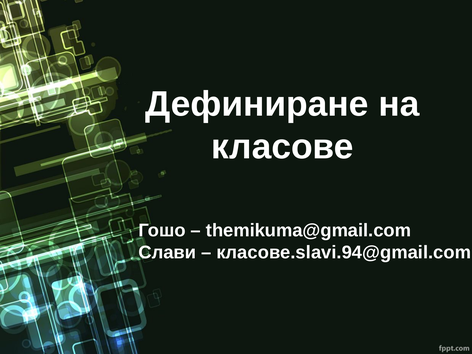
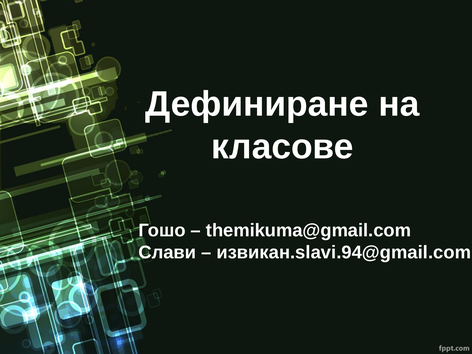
класове.slavi.94@gmail.com: класове.slavi.94@gmail.com -> извикан.slavi.94@gmail.com
